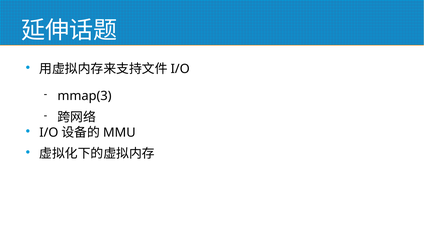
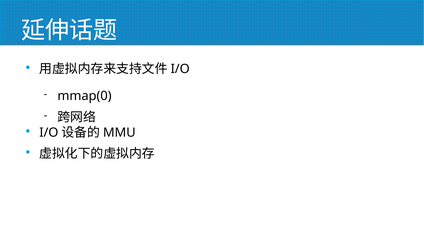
mmap(3: mmap(3 -> mmap(0
